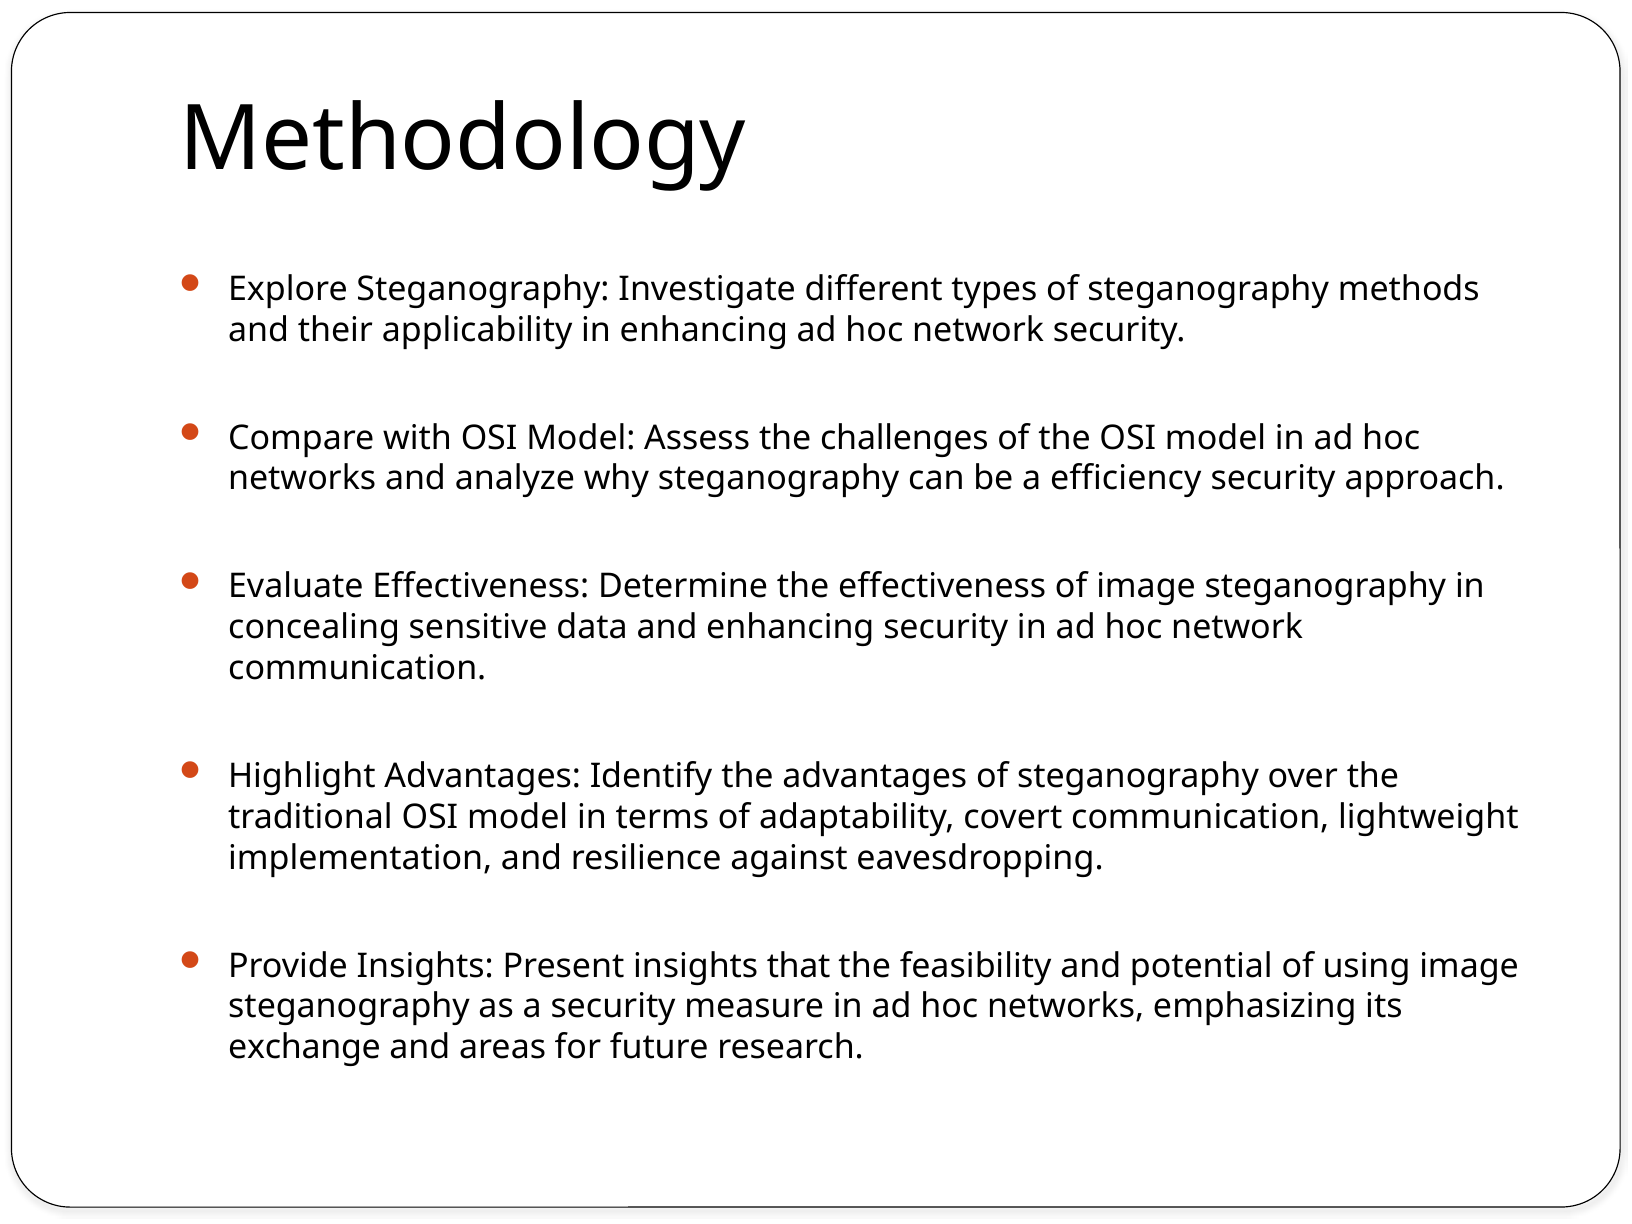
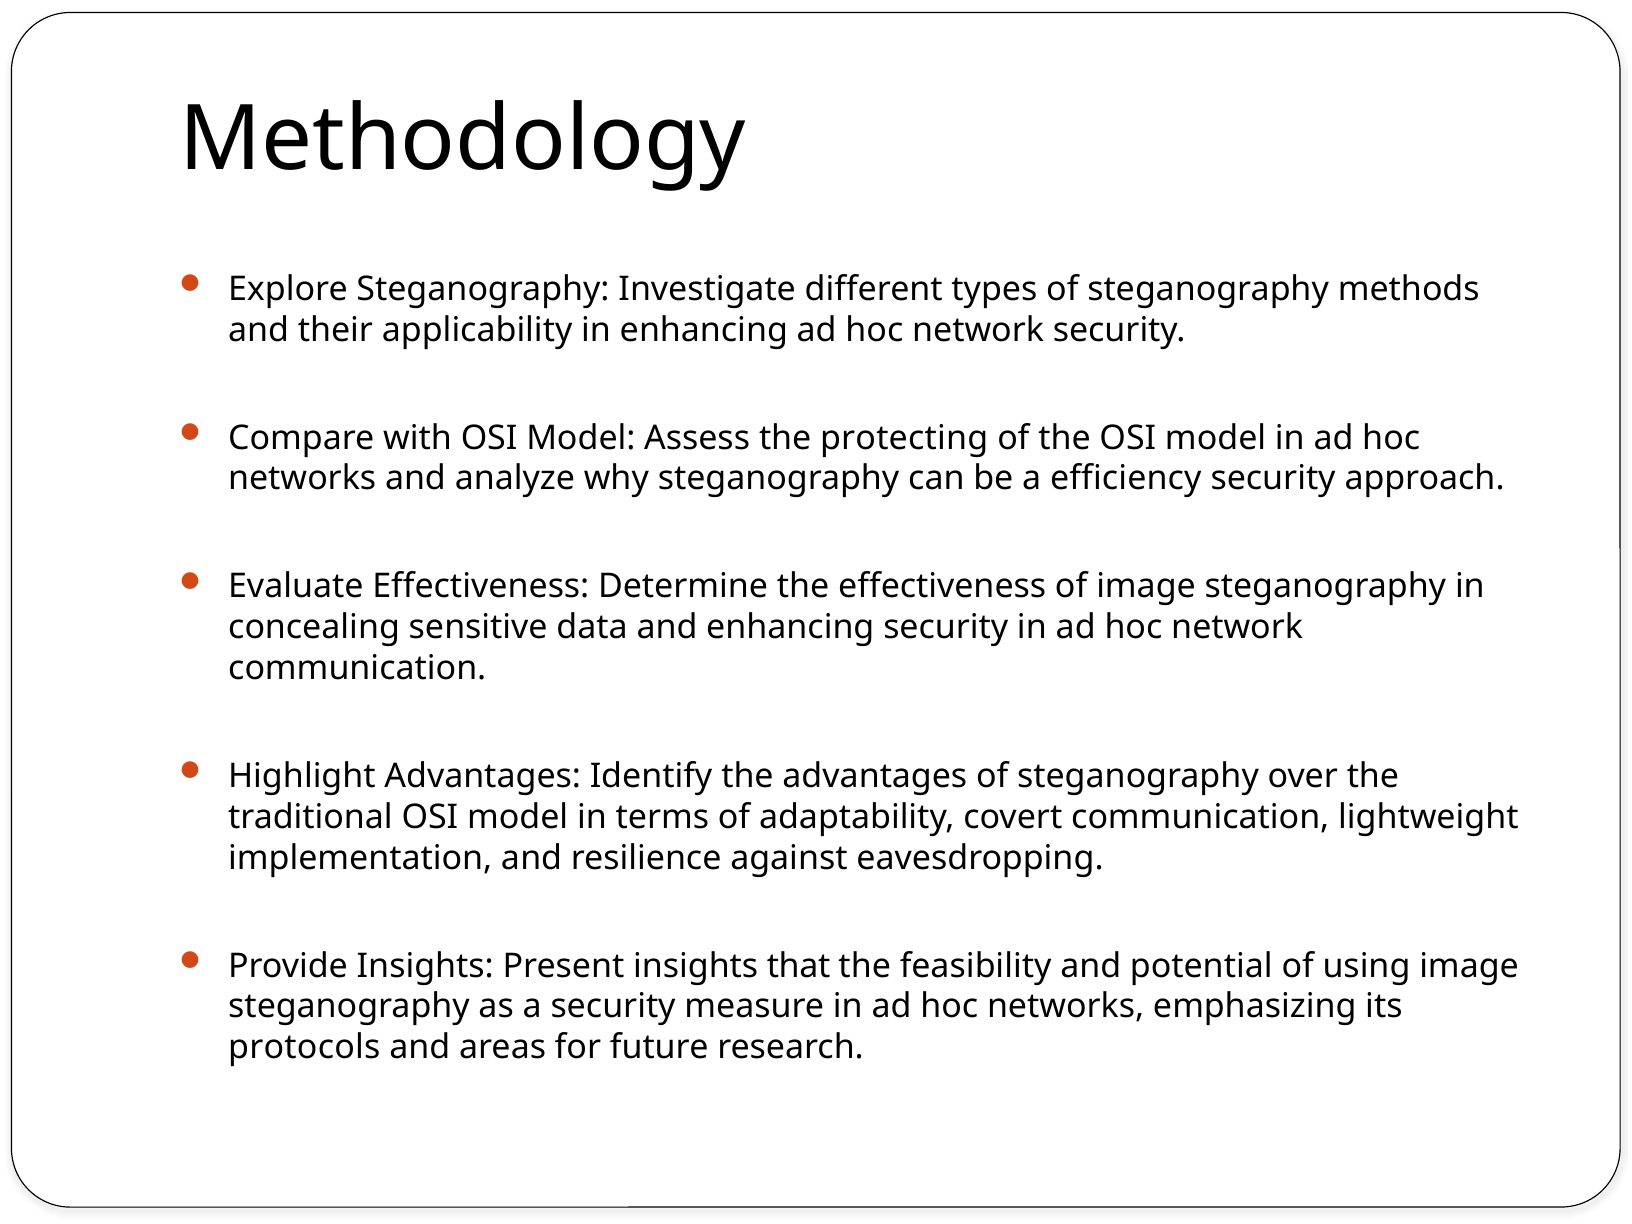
challenges: challenges -> protecting
exchange: exchange -> protocols
